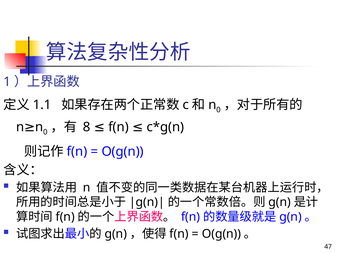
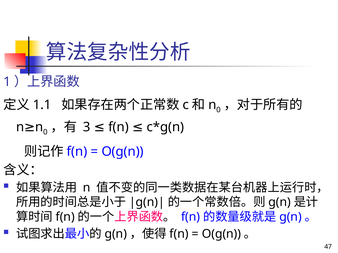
8: 8 -> 3
